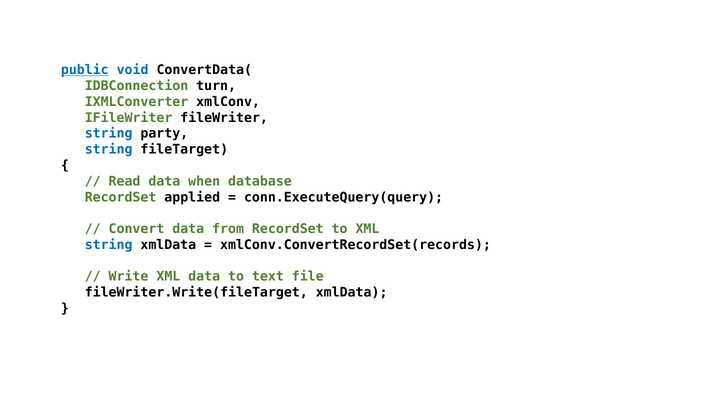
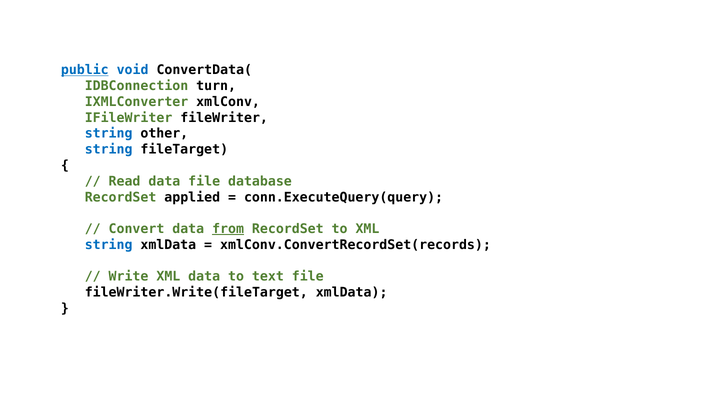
party: party -> other
data when: when -> file
from underline: none -> present
